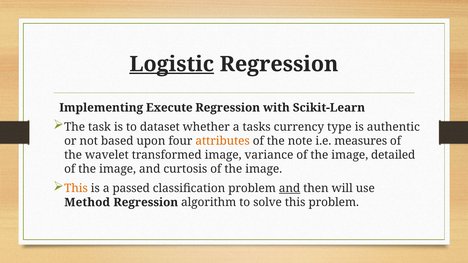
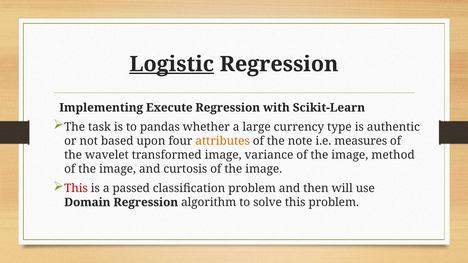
dataset: dataset -> pandas
tasks: tasks -> large
detailed: detailed -> method
This at (76, 188) colour: orange -> red
and at (290, 188) underline: present -> none
Method: Method -> Domain
